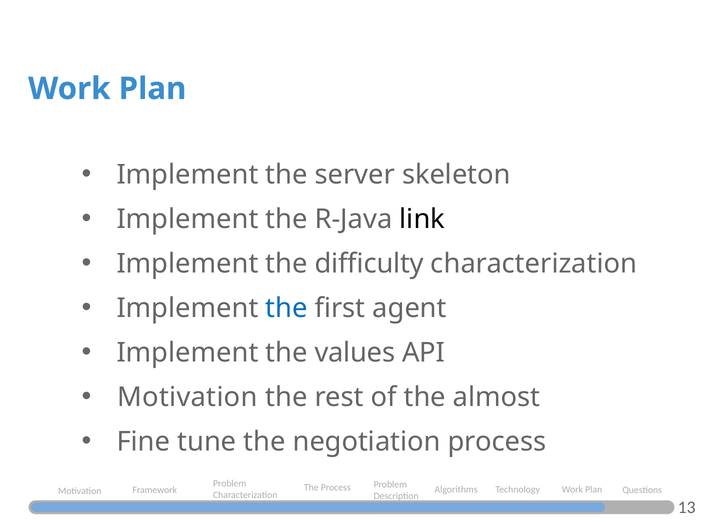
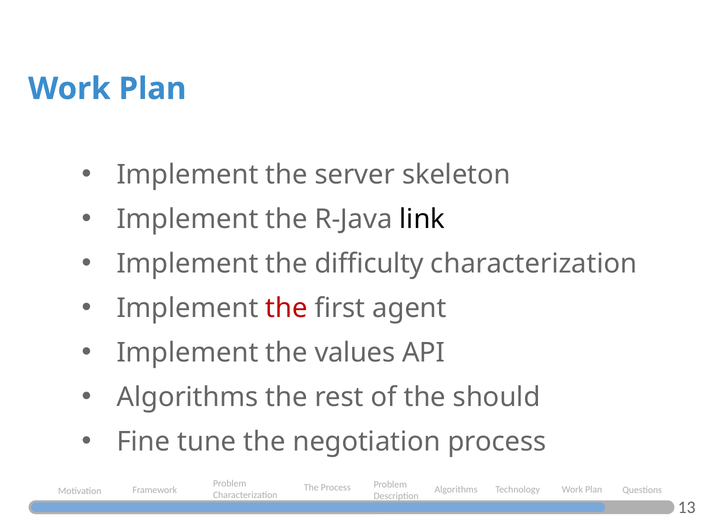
the at (287, 308) colour: blue -> red
Motivation at (187, 397): Motivation -> Algorithms
almost: almost -> should
